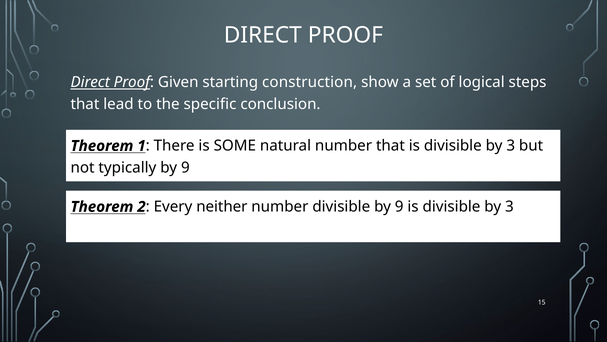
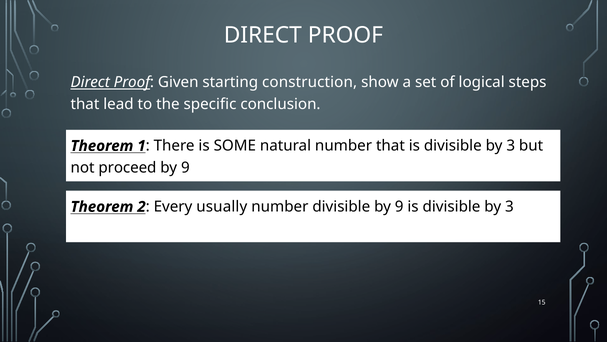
typically: typically -> proceed
neither: neither -> usually
